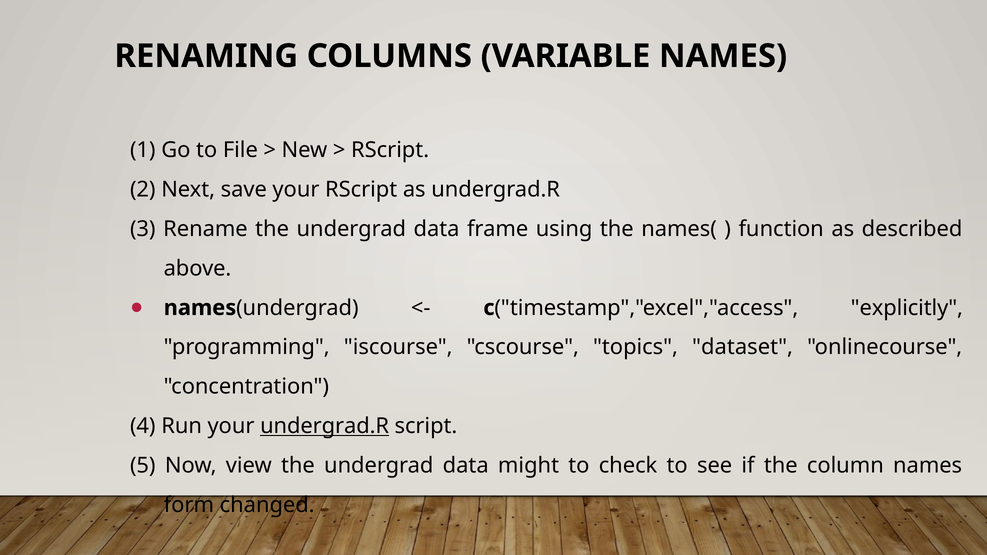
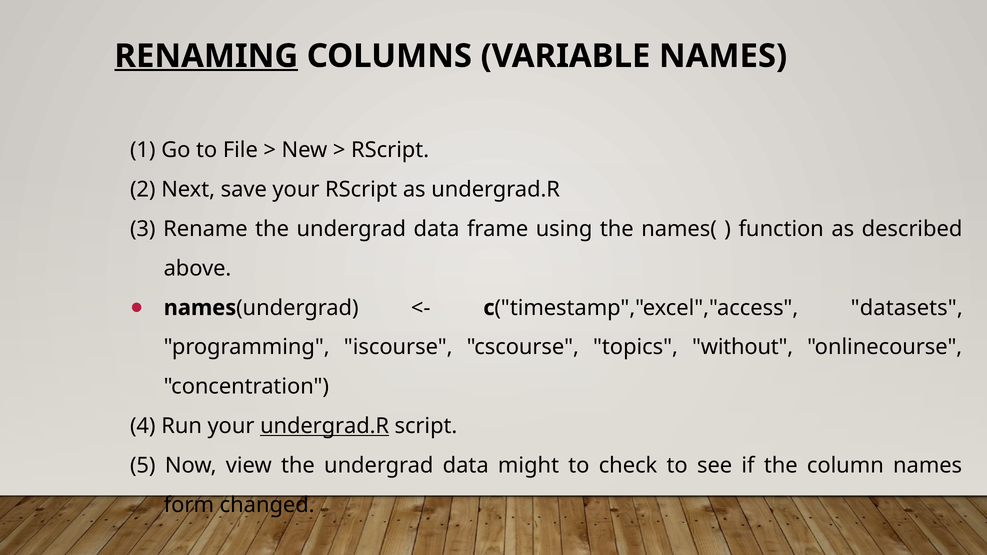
RENAMING underline: none -> present
explicitly: explicitly -> datasets
dataset: dataset -> without
